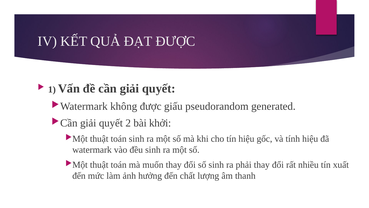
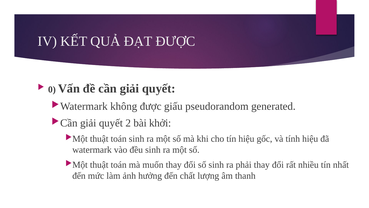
1: 1 -> 0
xuất: xuất -> nhất
